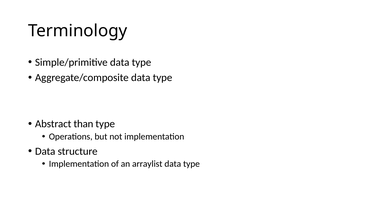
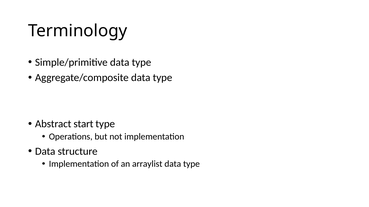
than: than -> start
